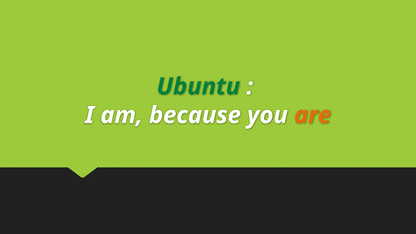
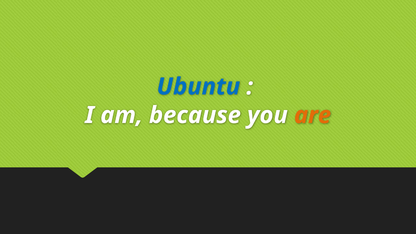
Ubuntu colour: green -> blue
